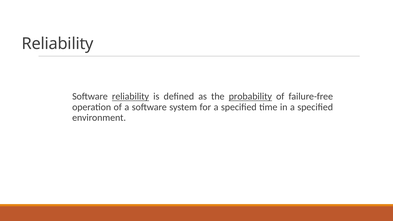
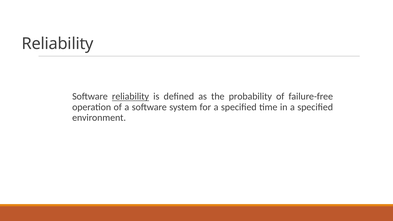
probability underline: present -> none
